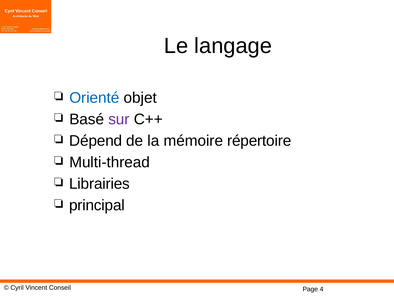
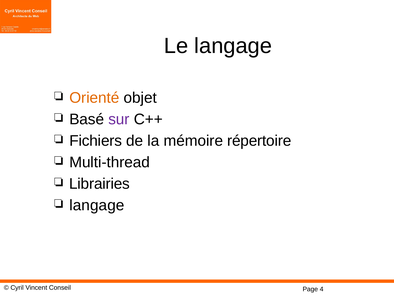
Orienté colour: blue -> orange
Dépend: Dépend -> Fichiers
principal at (97, 205): principal -> langage
